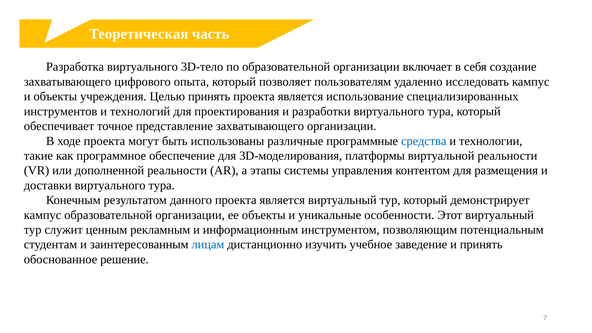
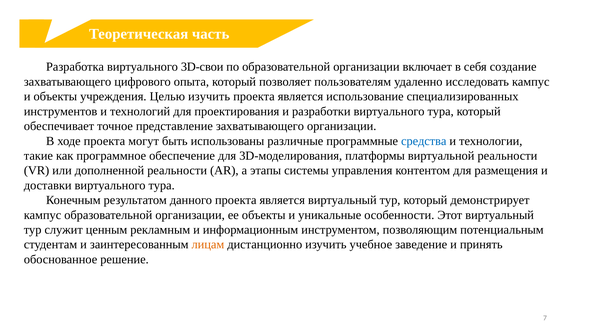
3D-тело: 3D-тело -> 3D-свои
Целью принять: принять -> изучить
лицам colour: blue -> orange
